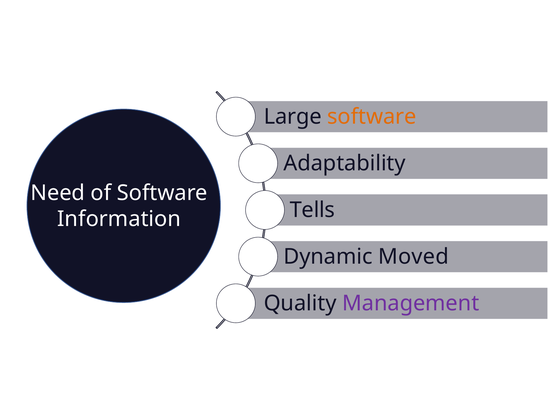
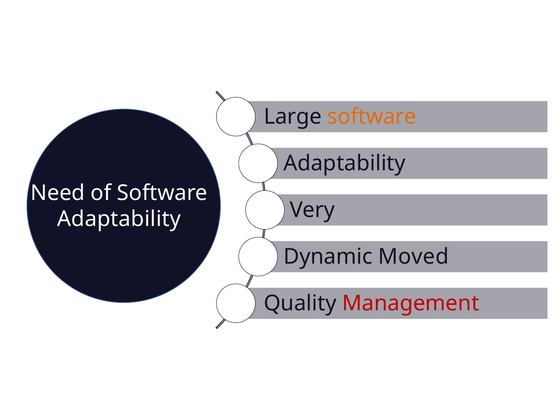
Tells: Tells -> Very
Information at (119, 219): Information -> Adaptability
Management colour: purple -> red
